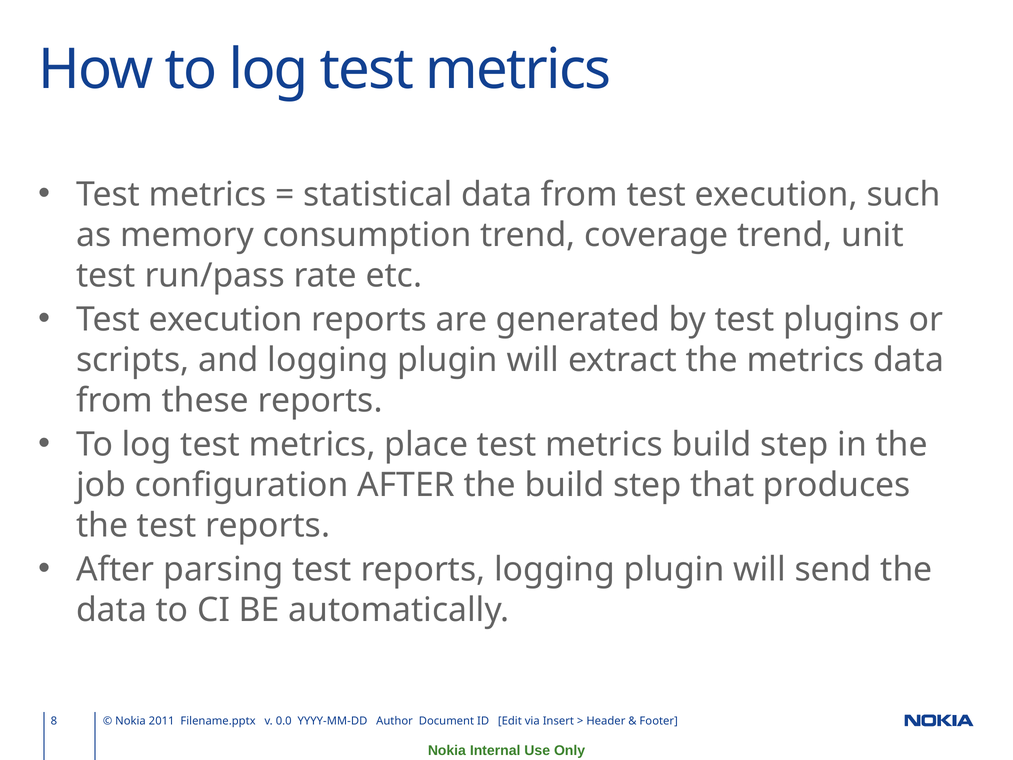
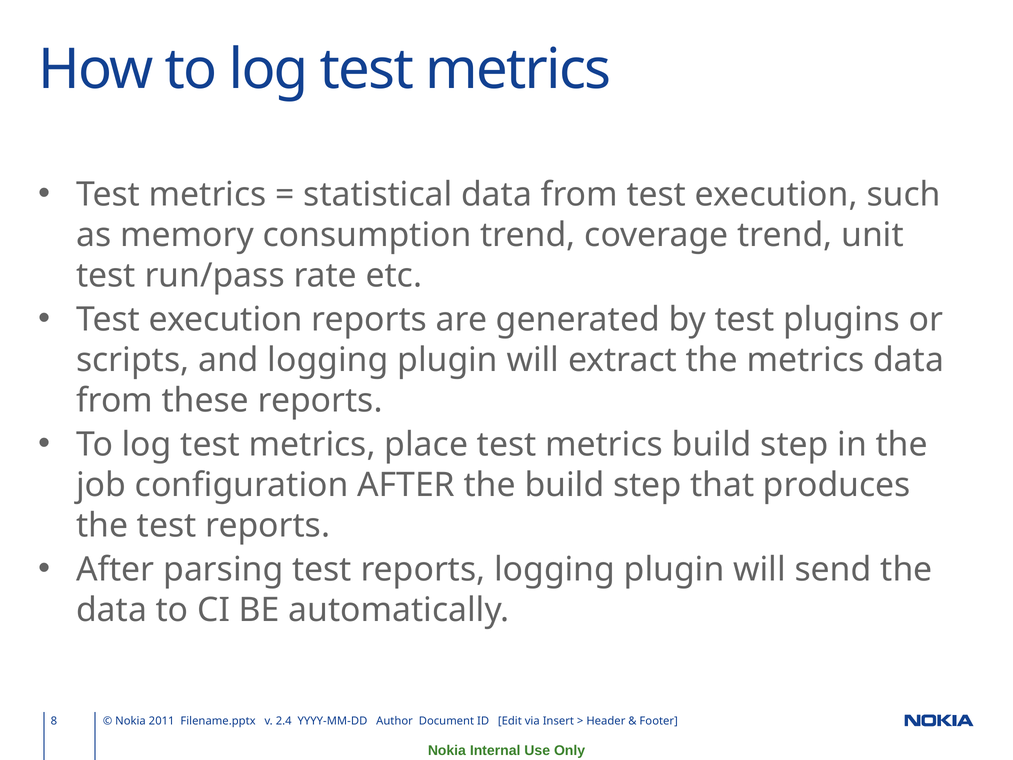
0.0: 0.0 -> 2.4
